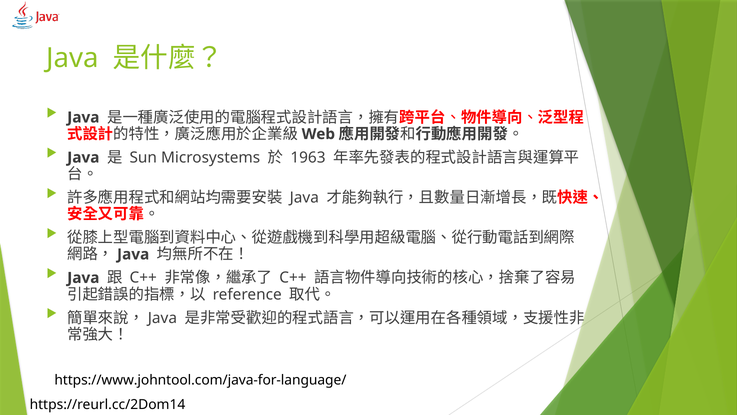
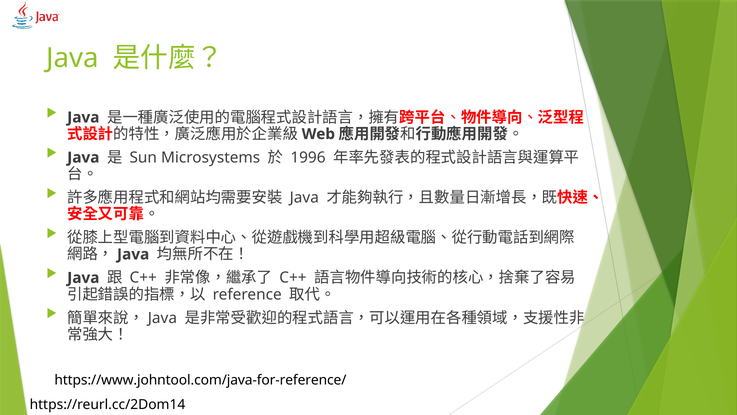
1963: 1963 -> 1996
https://www.johntool.com/java-for-language/: https://www.johntool.com/java-for-language/ -> https://www.johntool.com/java-for-reference/
